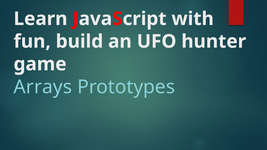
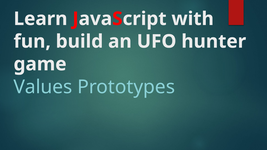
Arrays: Arrays -> Values
